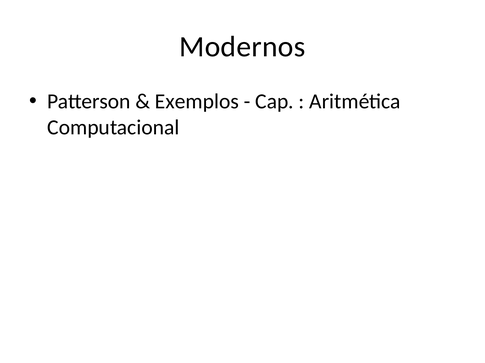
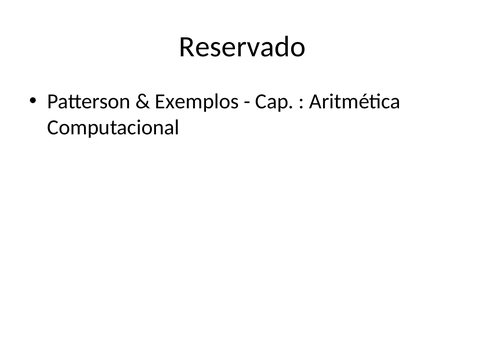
Modernos: Modernos -> Reservado
